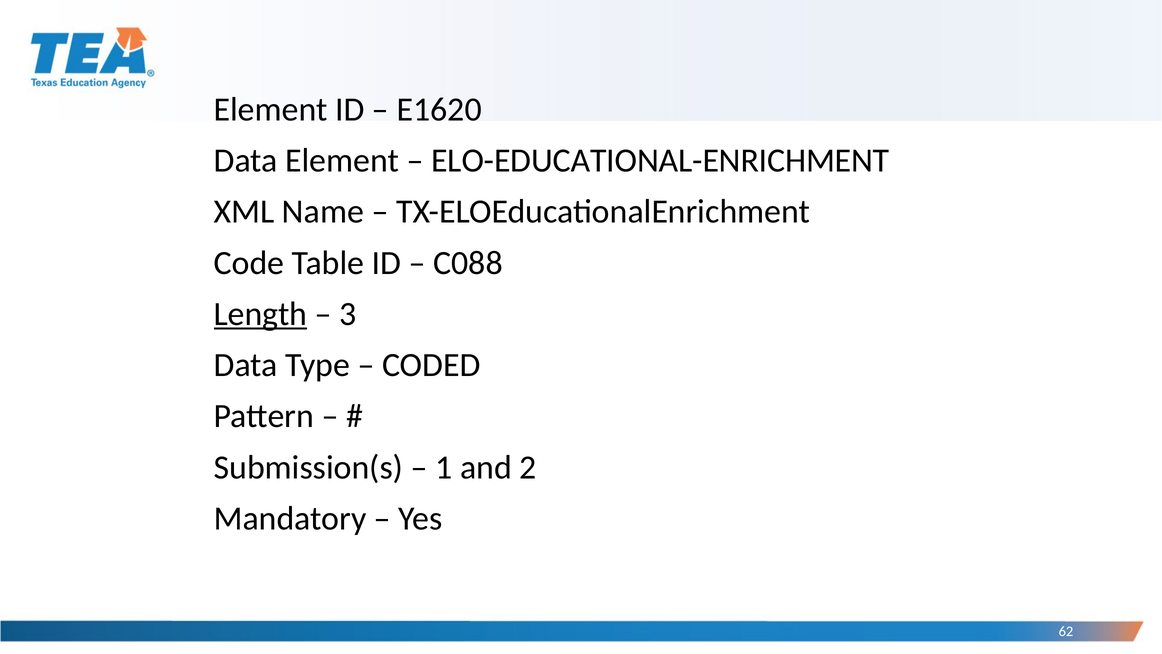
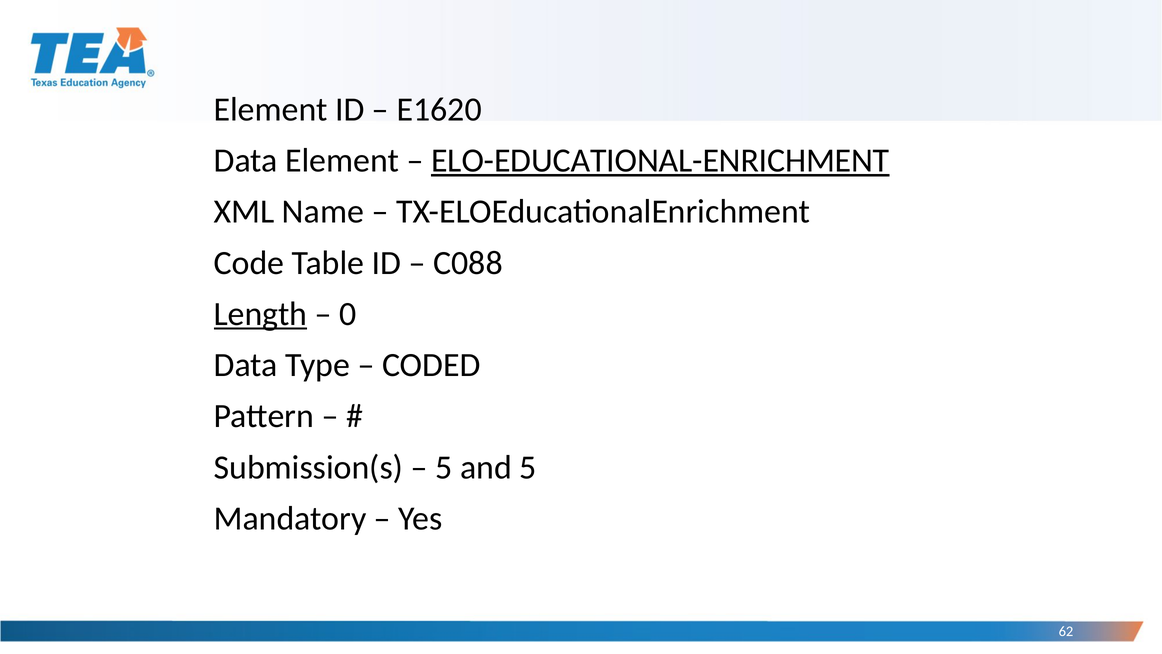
ELO-EDUCATIONAL-ENRICHMENT underline: none -> present
3: 3 -> 0
1 at (444, 467): 1 -> 5
and 2: 2 -> 5
